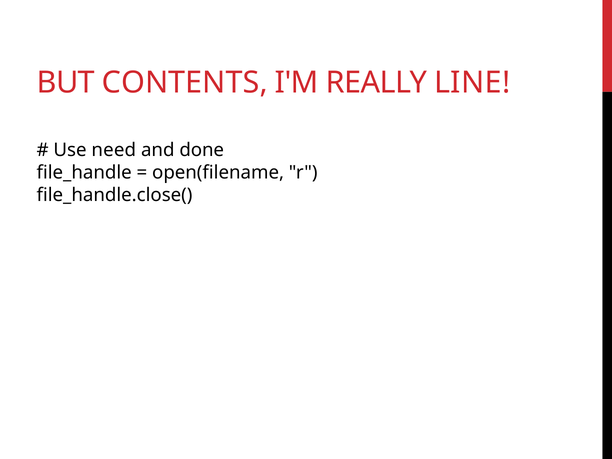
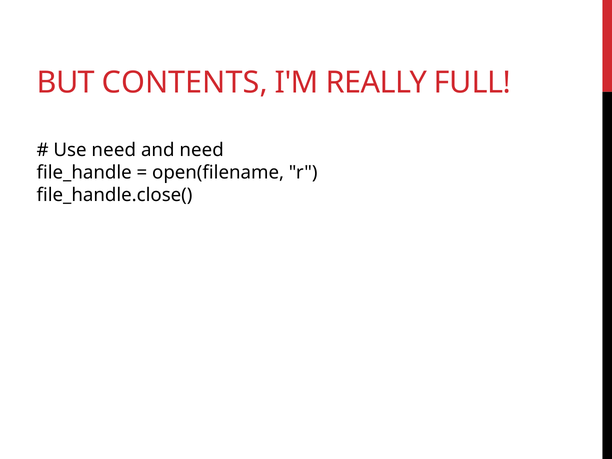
LINE: LINE -> FULL
and done: done -> need
